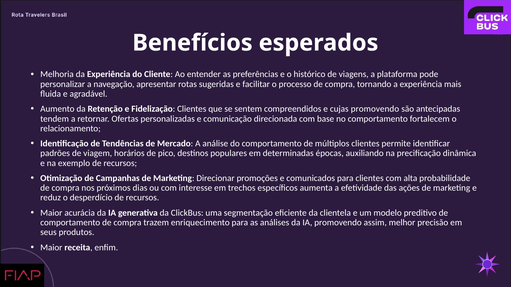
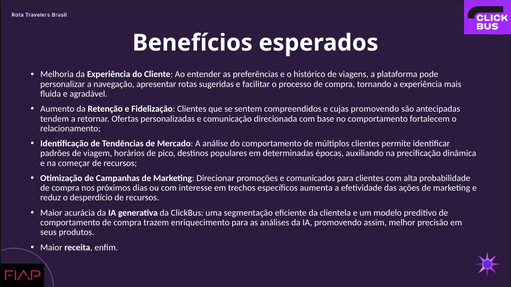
exemplo: exemplo -> começar
